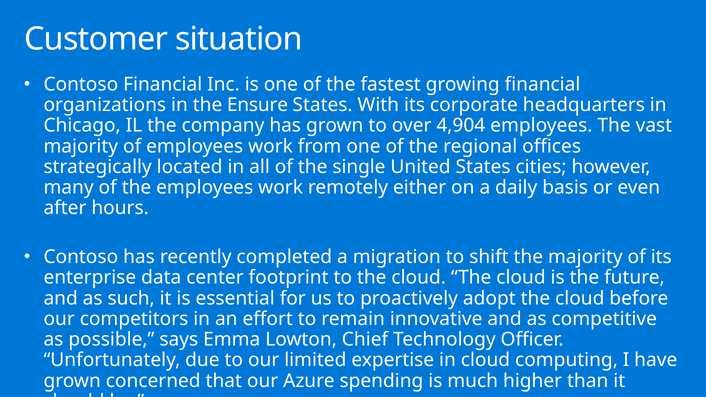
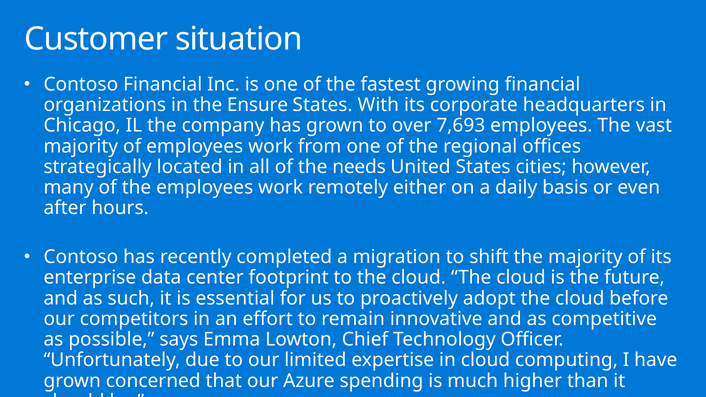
4,904: 4,904 -> 7,693
single: single -> needs
